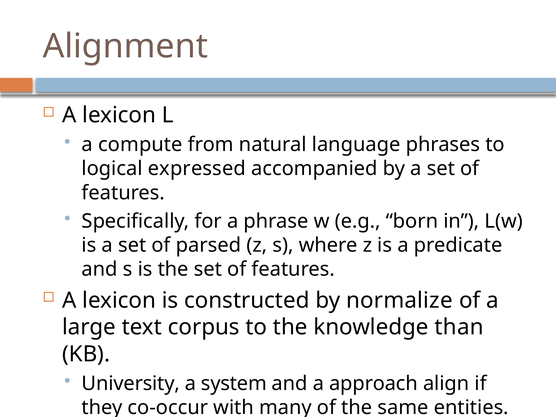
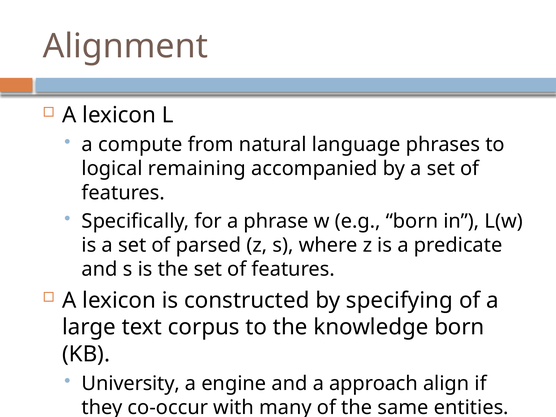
expressed: expressed -> remaining
normalize: normalize -> specifying
knowledge than: than -> born
system: system -> engine
